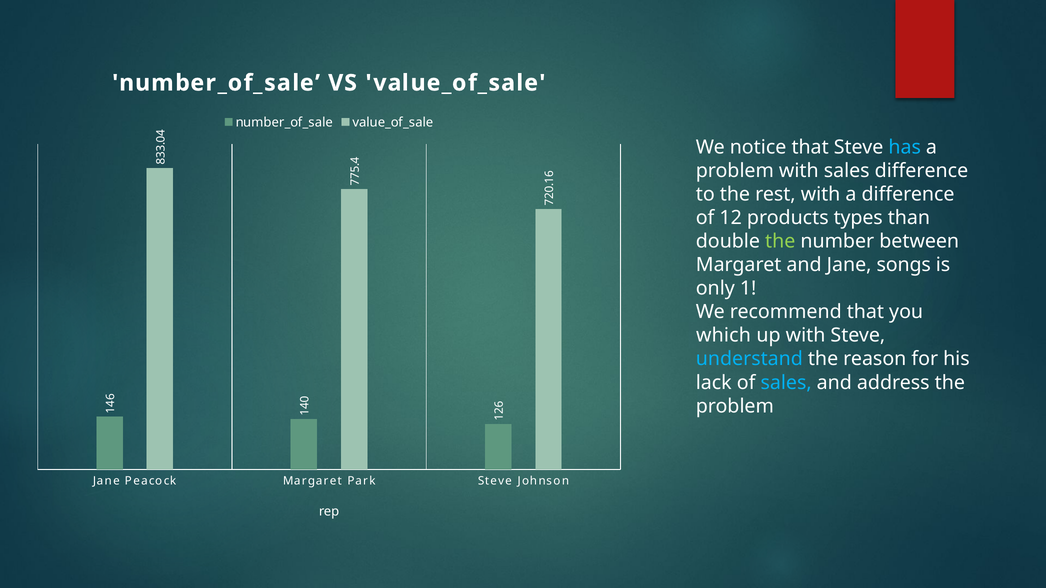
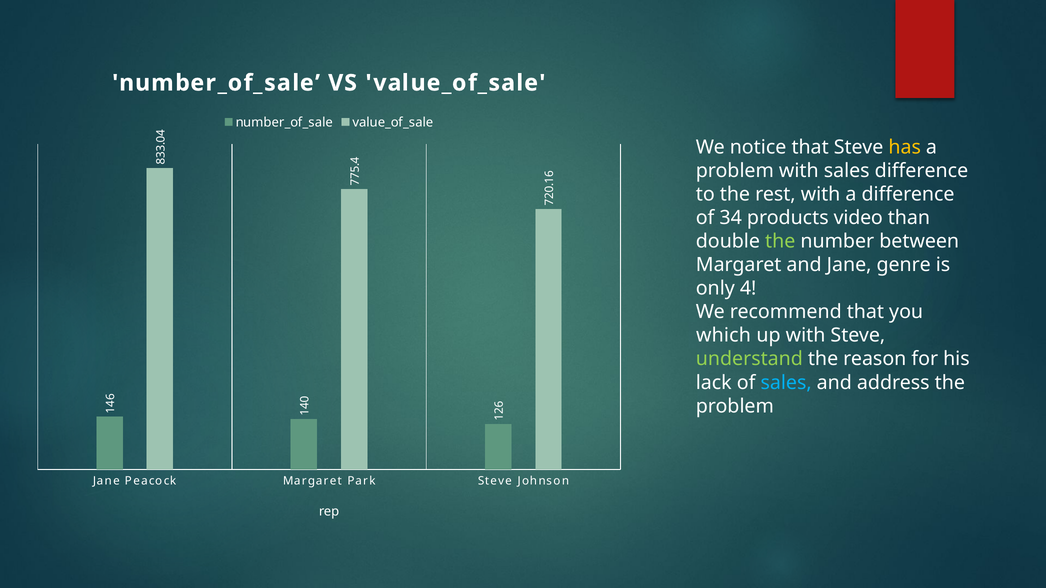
has colour: light blue -> yellow
12: 12 -> 34
types: types -> video
songs: songs -> genre
only 1: 1 -> 4
understand colour: light blue -> light green
